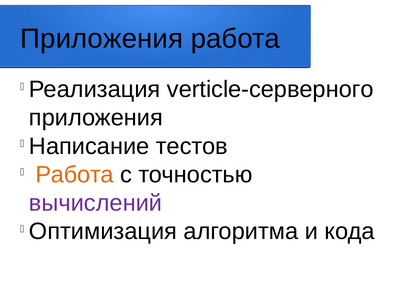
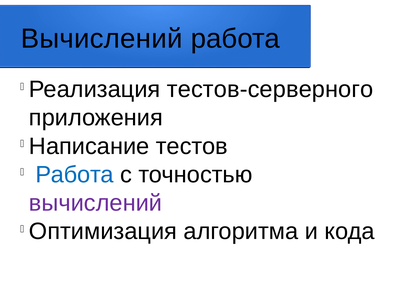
Приложения at (102, 39): Приложения -> Вычислений
verticle-серверного: verticle-серверного -> тестов-серверного
Работа at (75, 174) colour: orange -> blue
